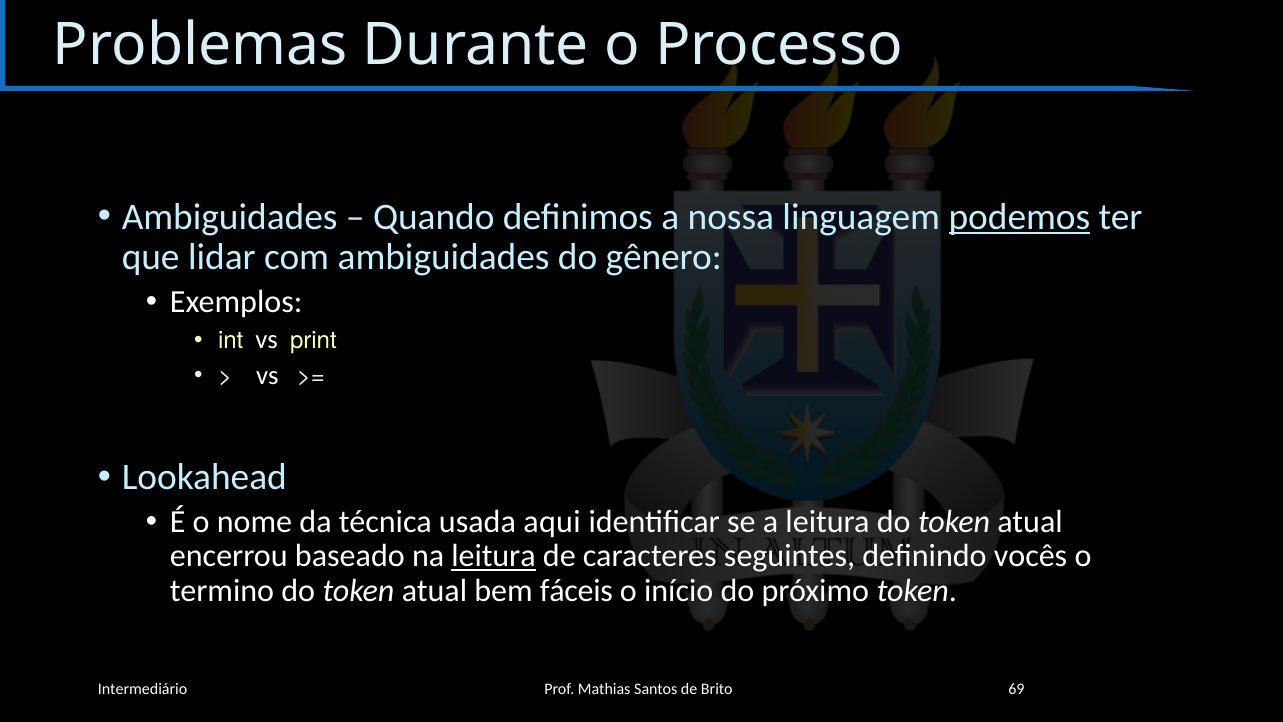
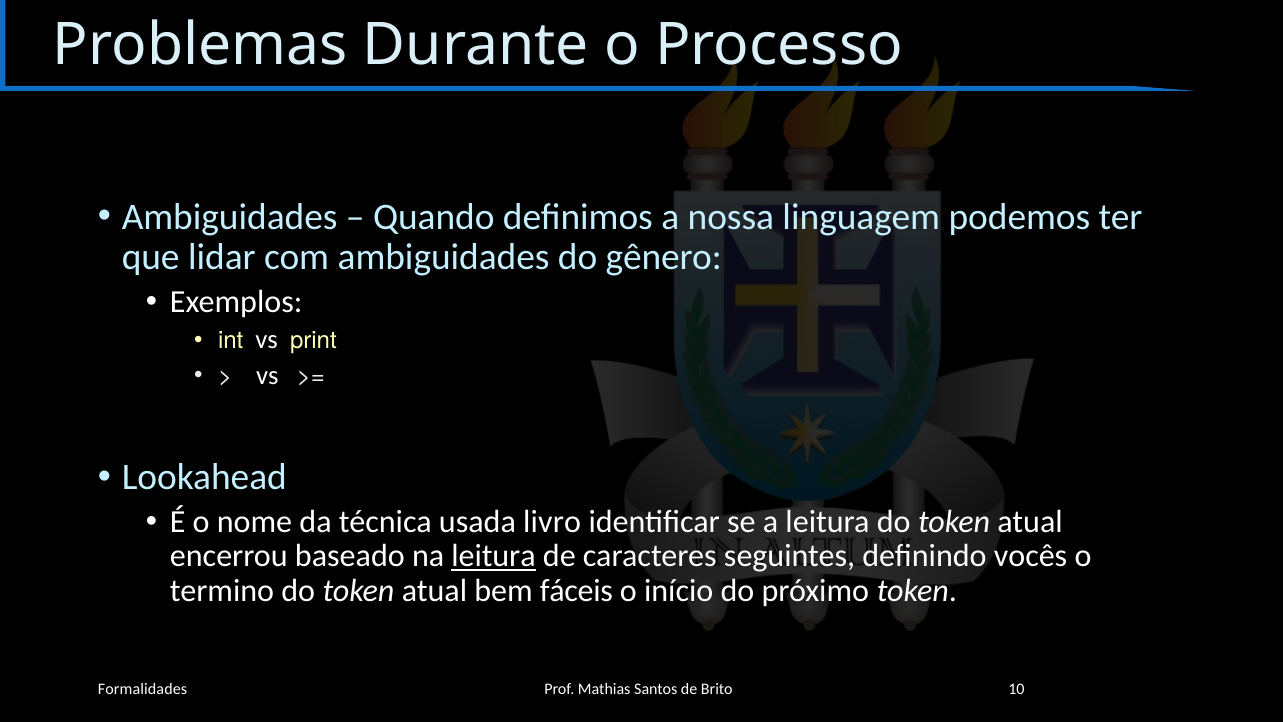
podemos underline: present -> none
aqui: aqui -> livro
69: 69 -> 10
Intermediário: Intermediário -> Formalidades
